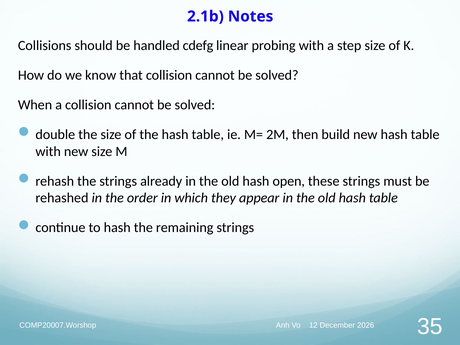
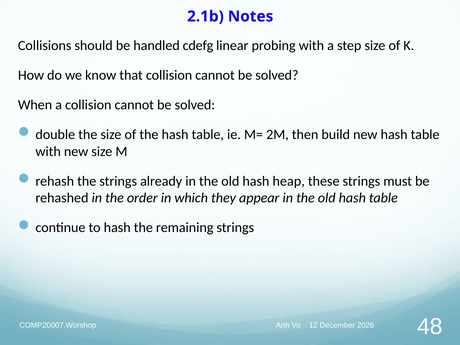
open: open -> heap
35: 35 -> 48
